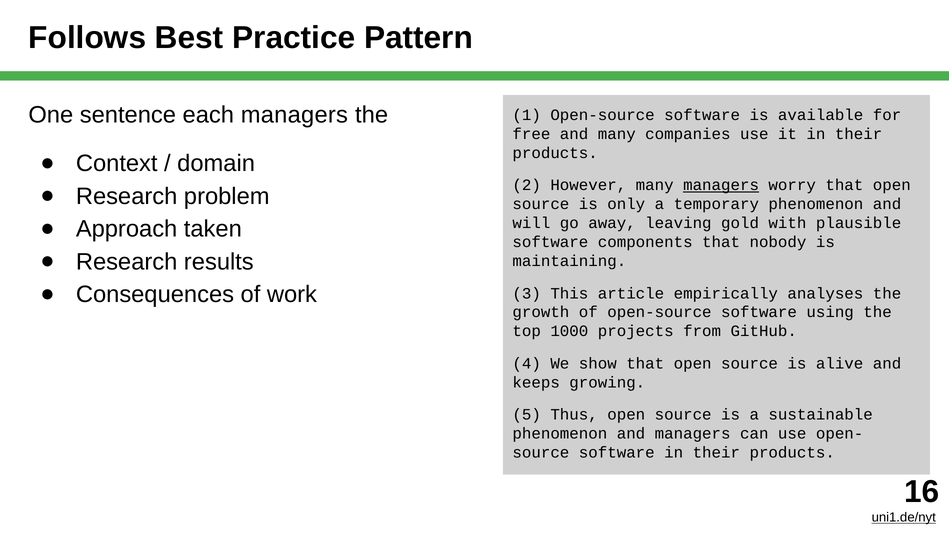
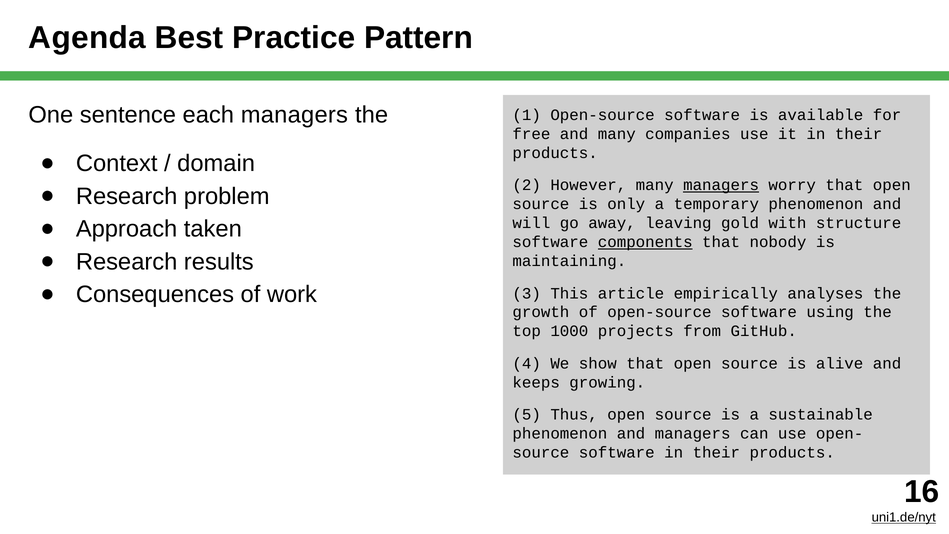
Follows: Follows -> Agenda
plausible: plausible -> structure
components underline: none -> present
